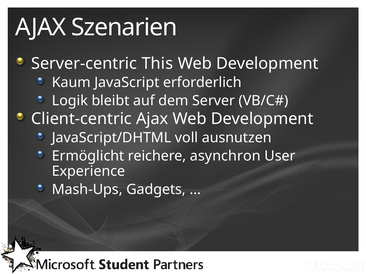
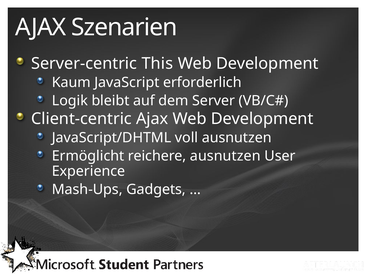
reichere asynchron: asynchron -> ausnutzen
